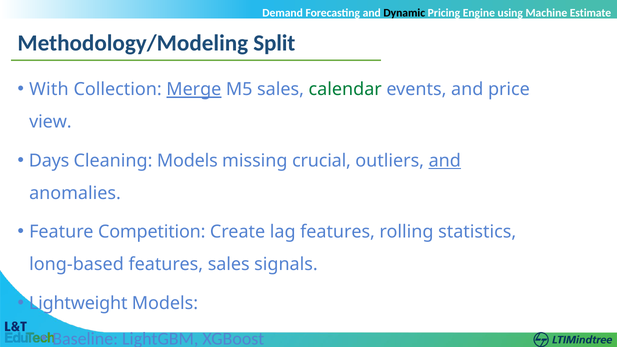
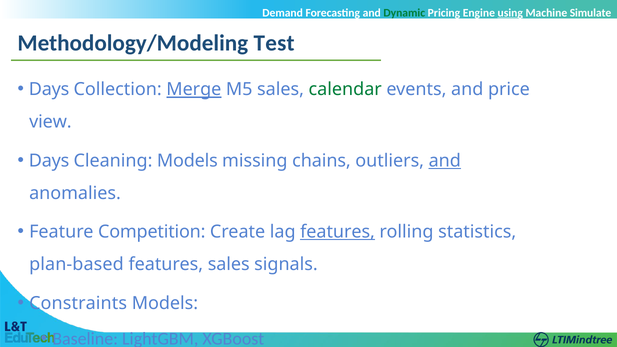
Dynamic colour: black -> green
using underline: none -> present
Estimate: Estimate -> Simulate
Split: Split -> Test
With at (49, 90): With -> Days
crucial: crucial -> chains
features at (338, 232) underline: none -> present
long-based: long-based -> plan-based
Lightweight: Lightweight -> Constraints
